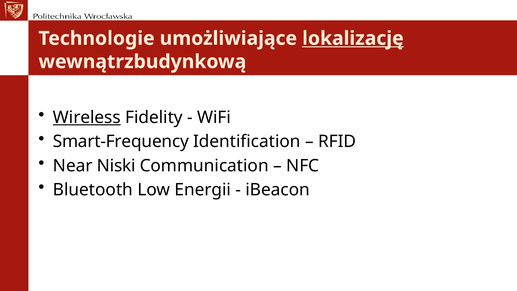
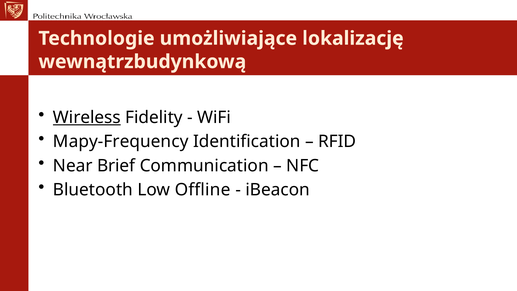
lokalizację underline: present -> none
Smart-Frequency: Smart-Frequency -> Mapy-Frequency
Niski: Niski -> Brief
Energii: Energii -> Offline
